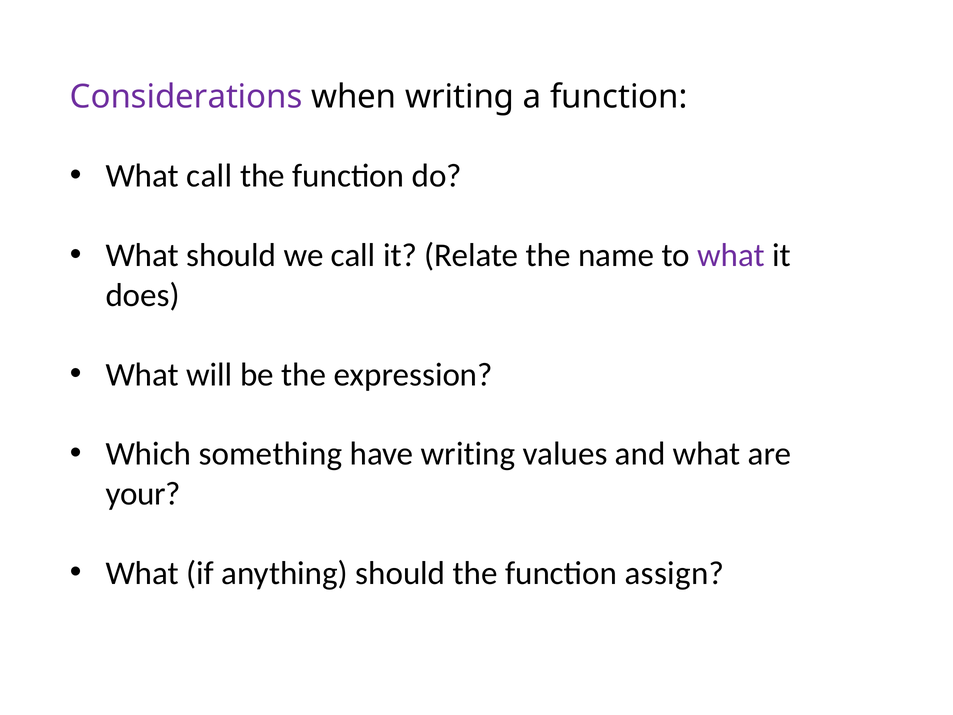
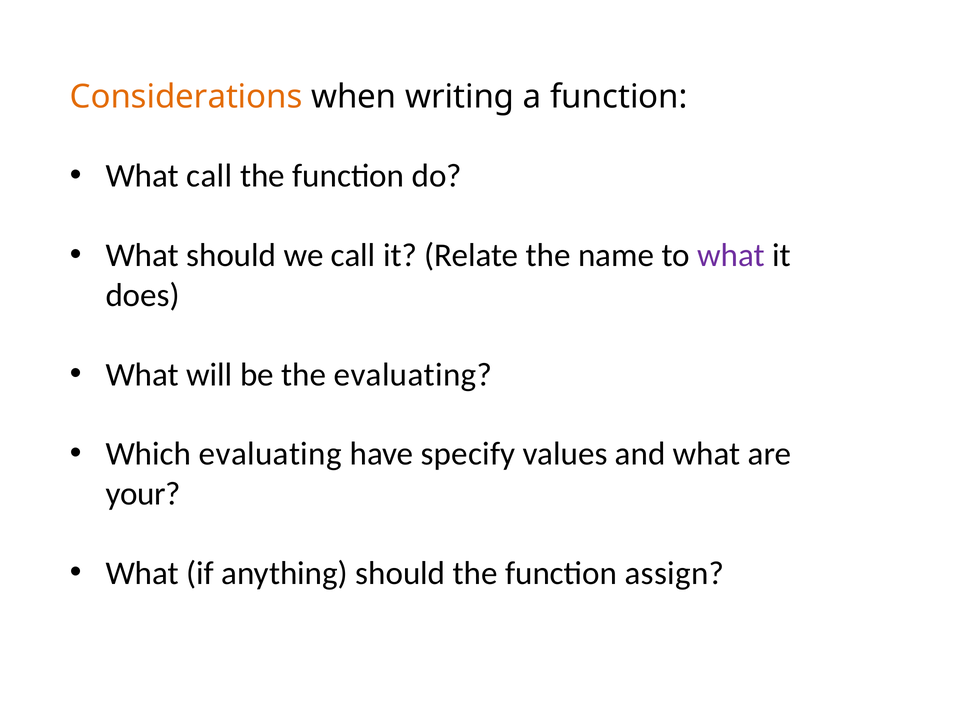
Considerations colour: purple -> orange
the expression: expression -> evaluating
Which something: something -> evaluating
have writing: writing -> specify
